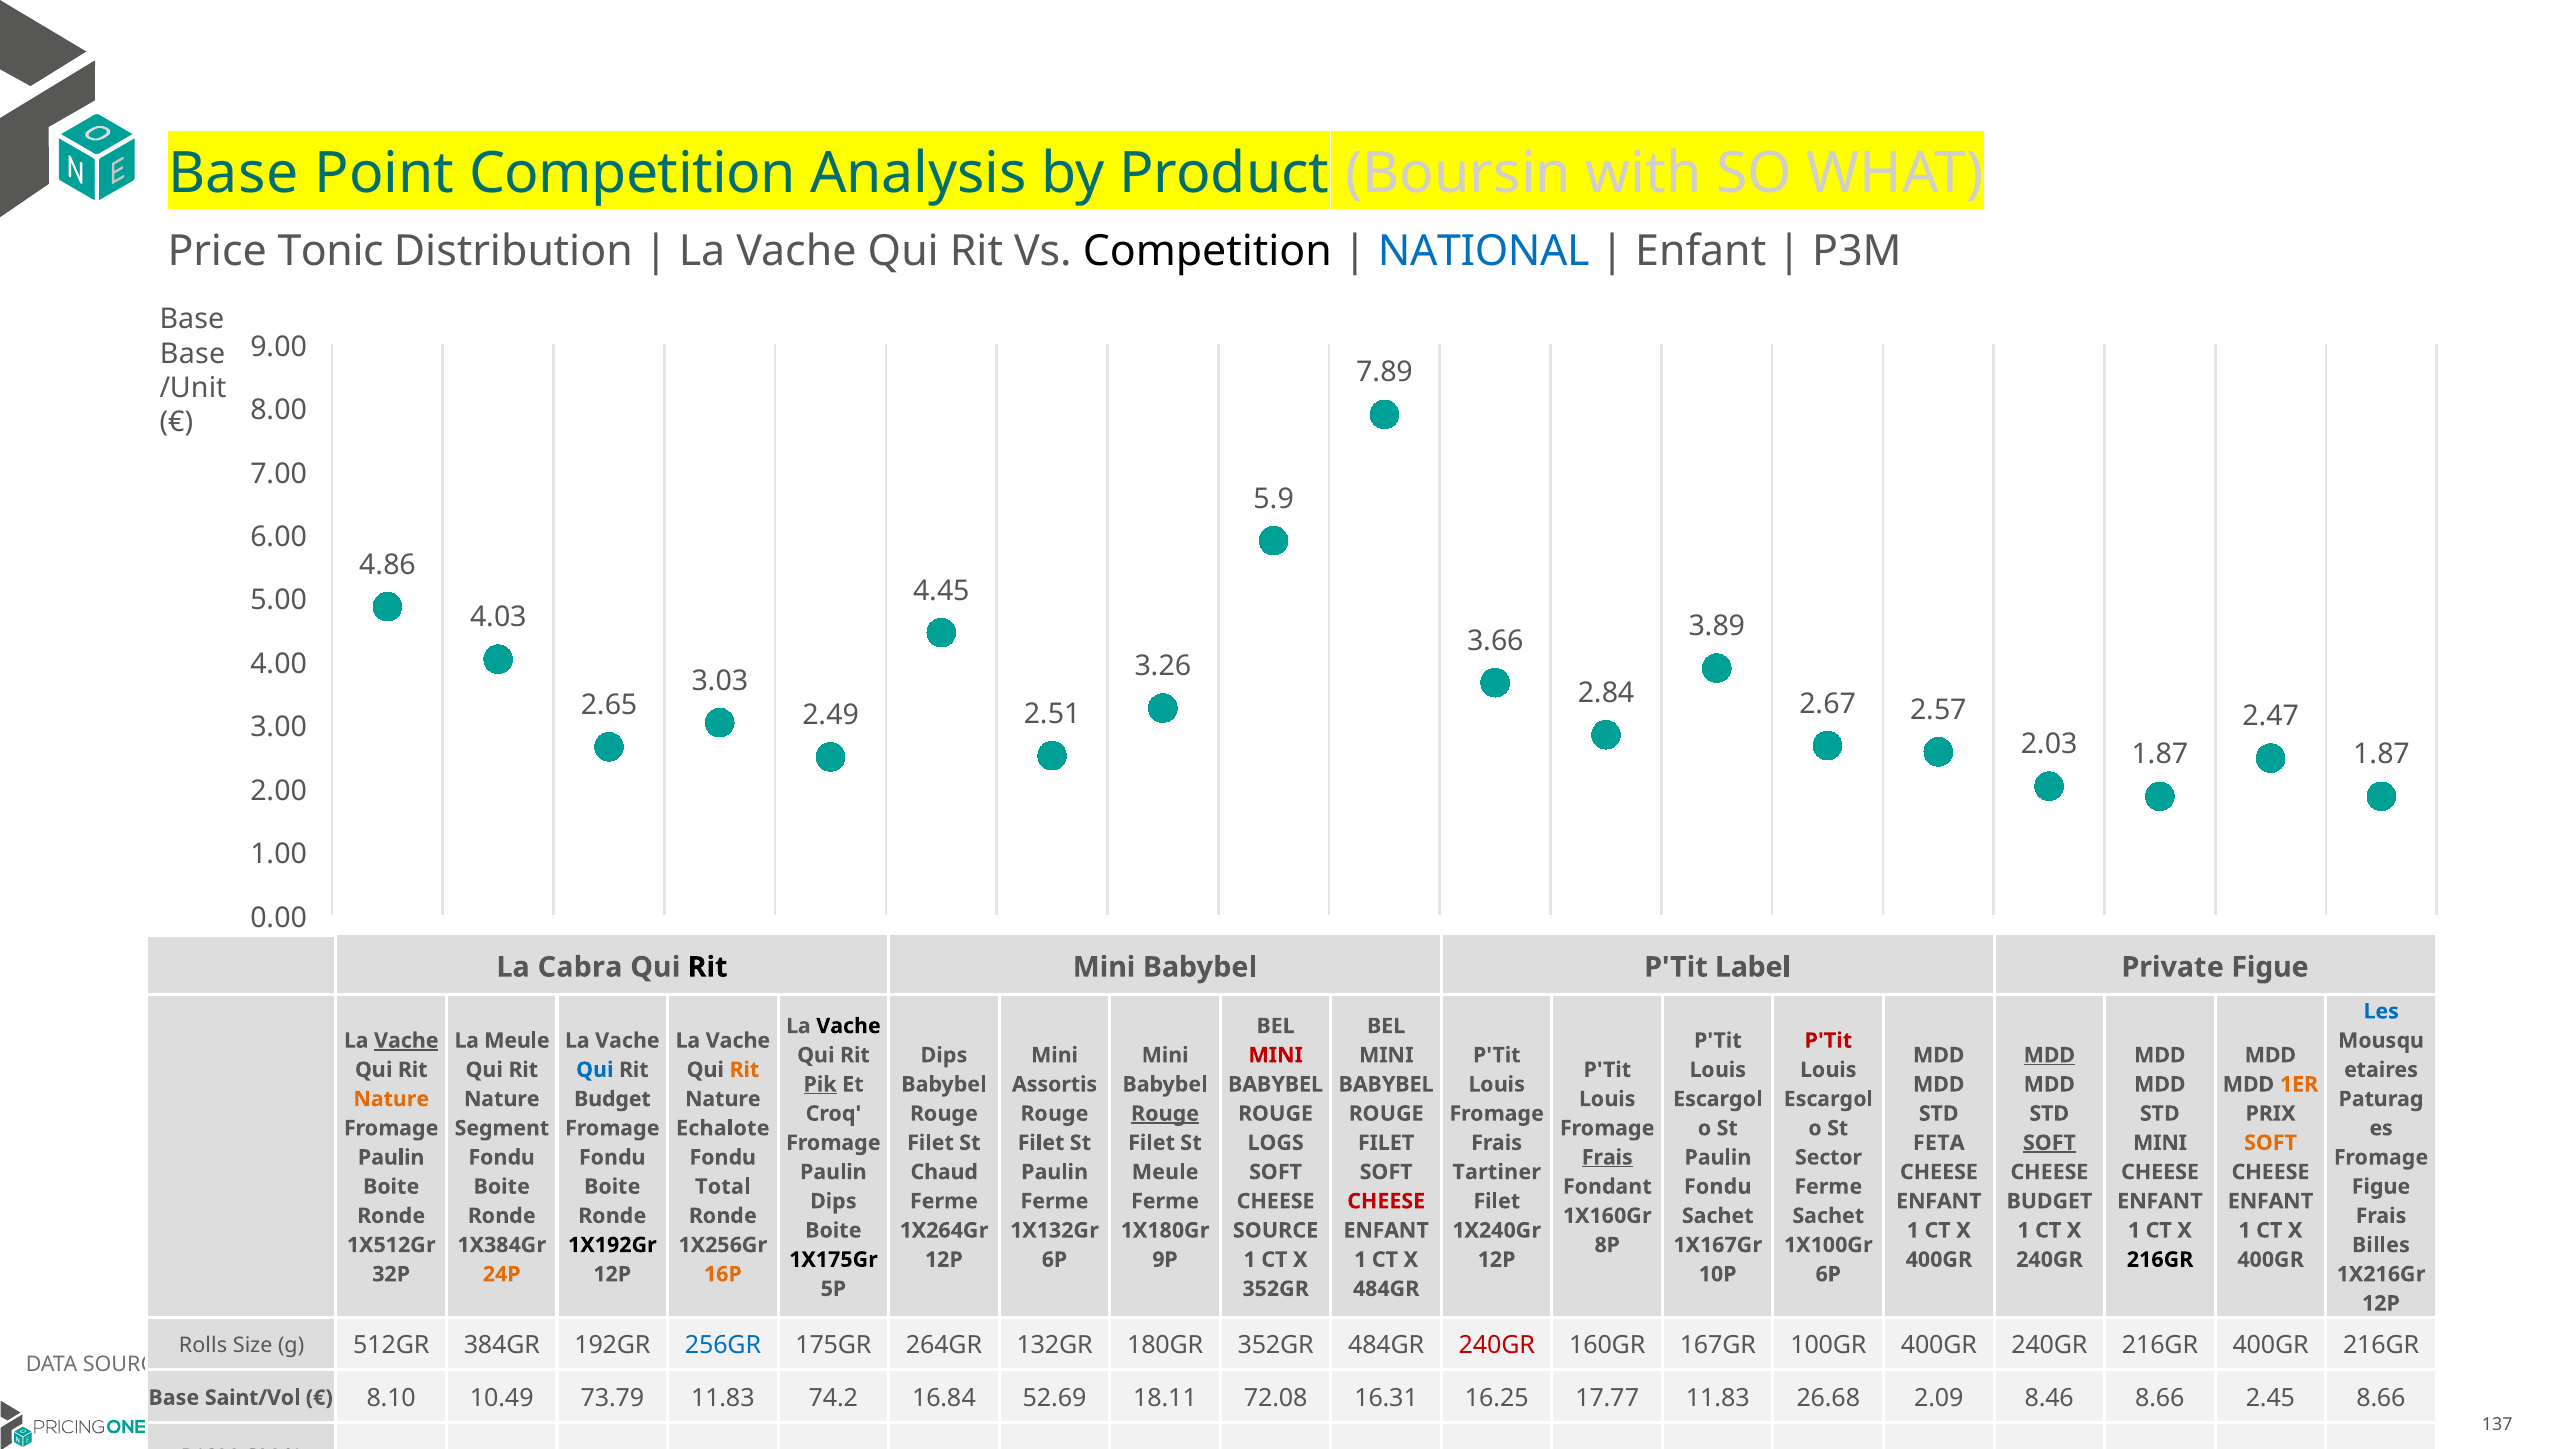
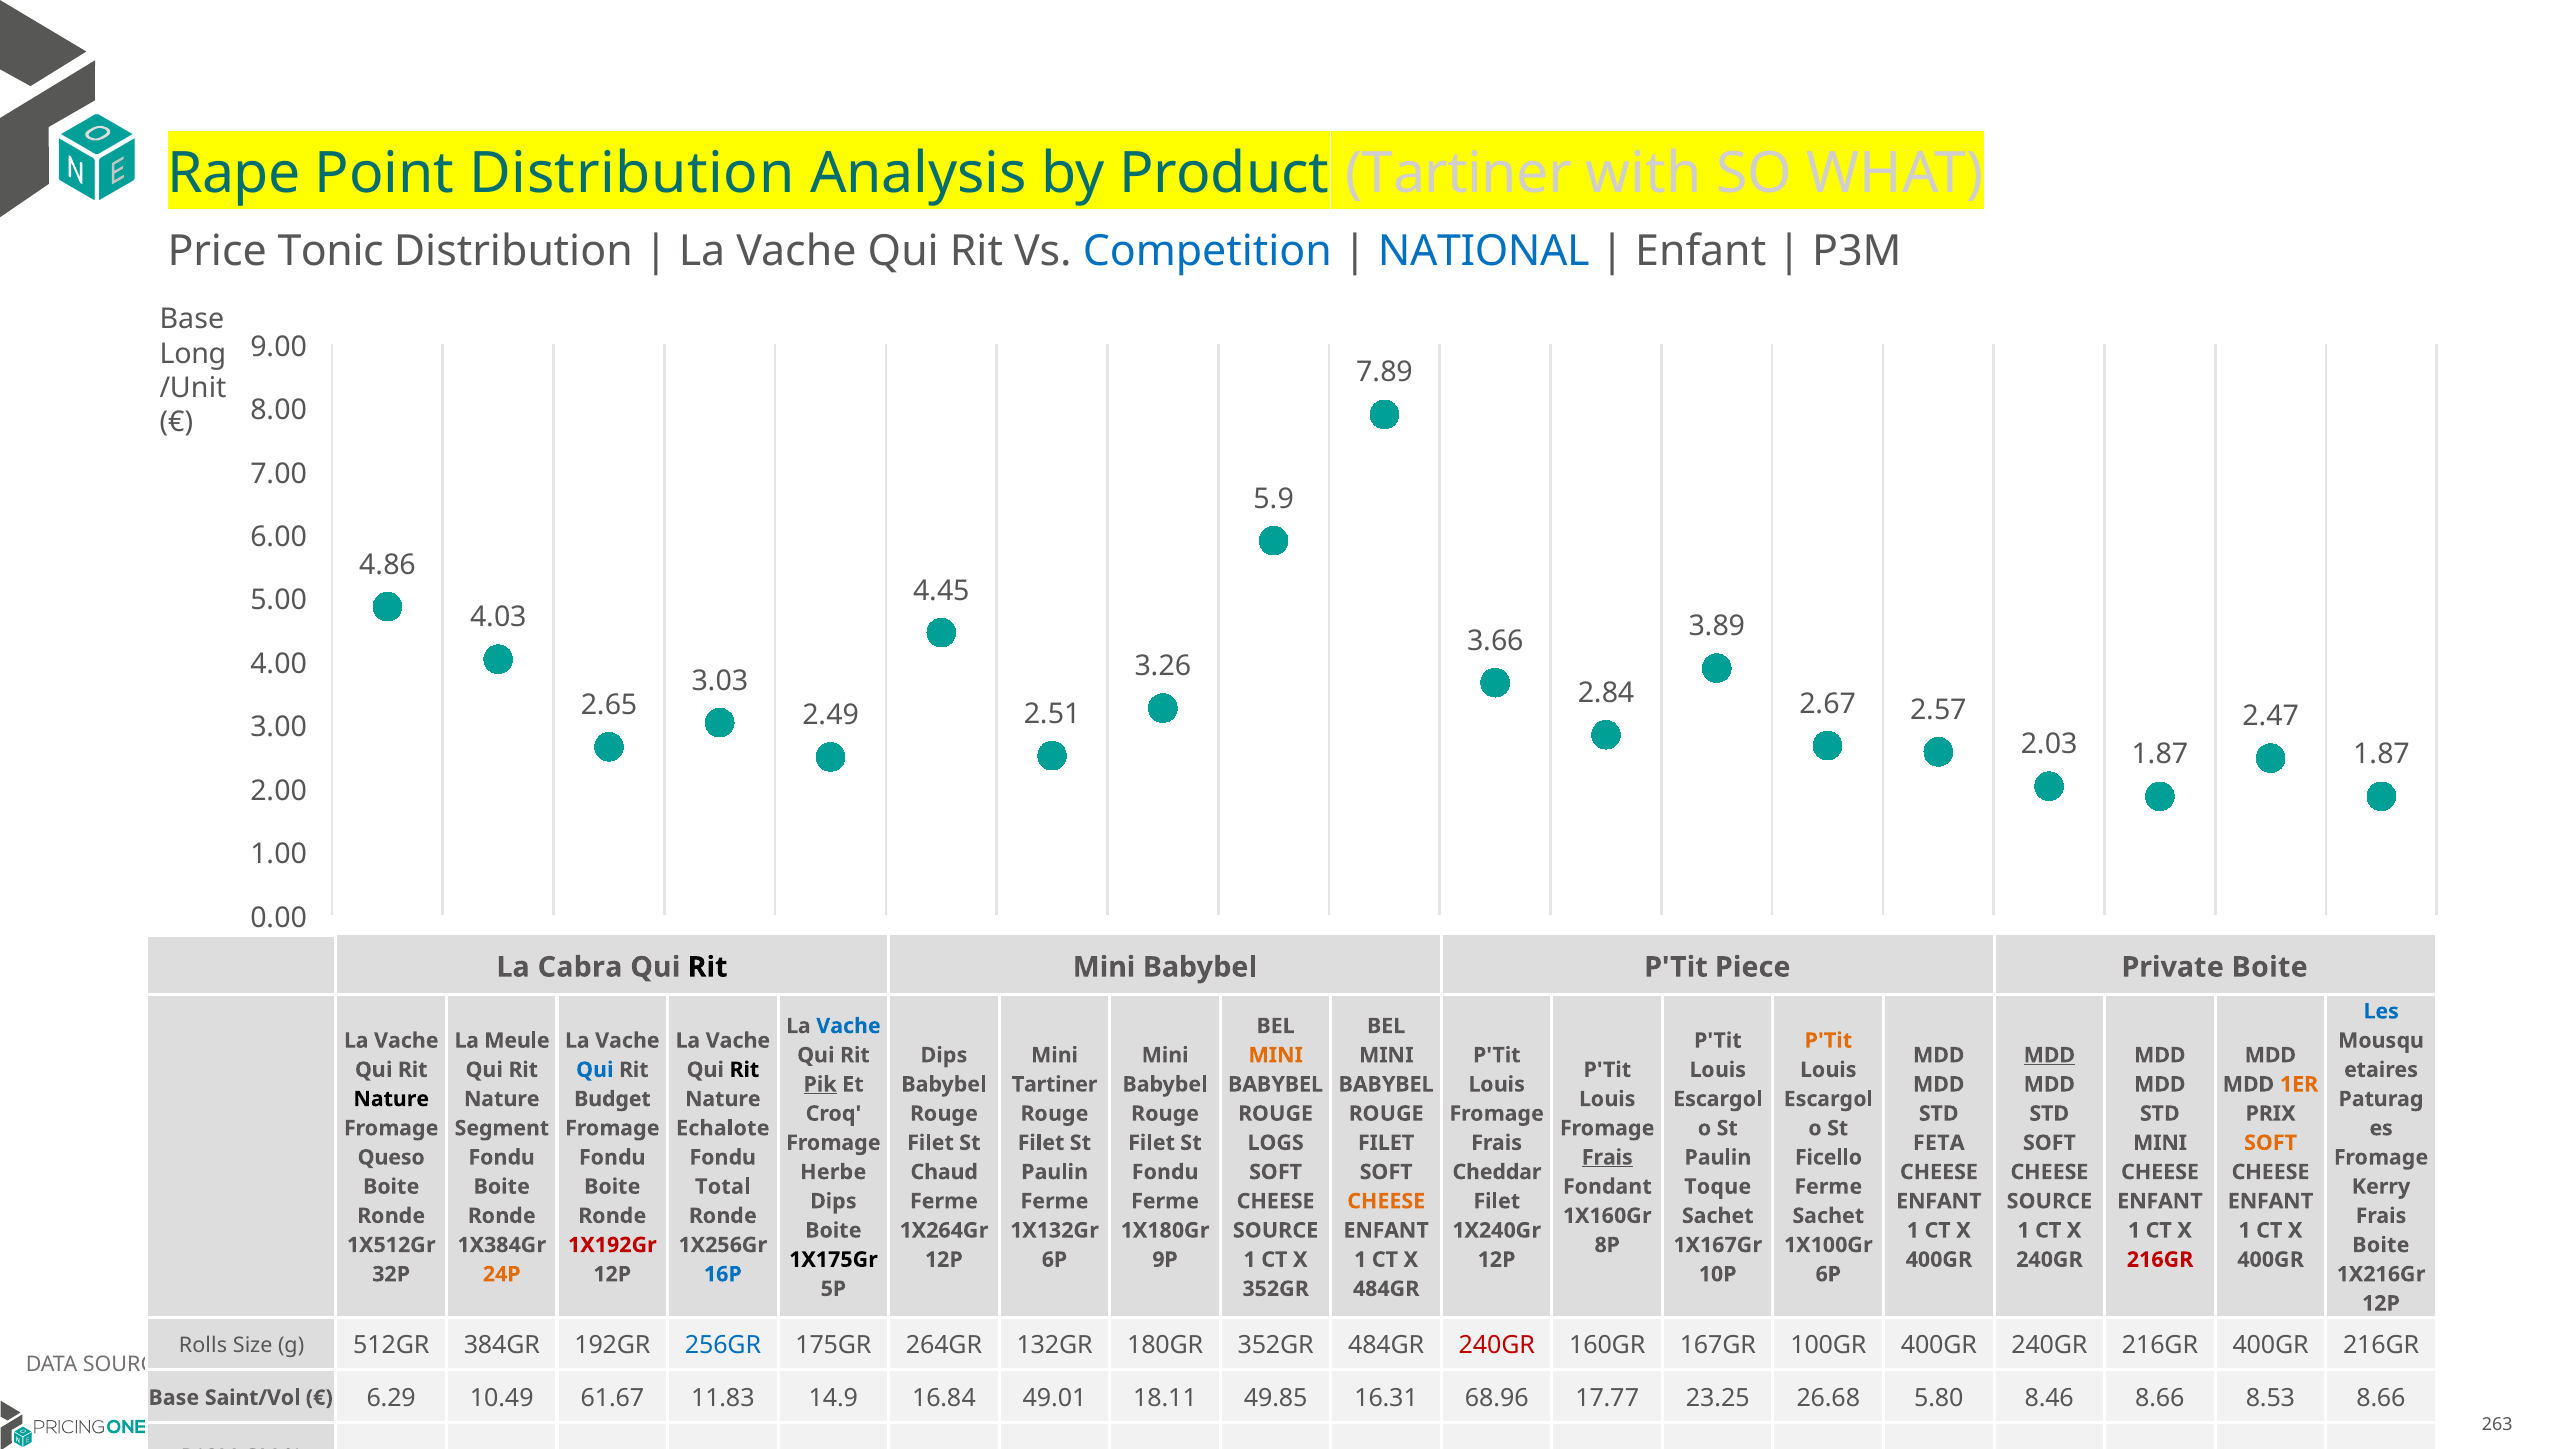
Base at (234, 173): Base -> Rape
Point Competition: Competition -> Distribution
Product Boursin: Boursin -> Tartiner
Competition at (1207, 251) colour: black -> blue
Base at (193, 354): Base -> Long
Label: Label -> Piece
Private Figue: Figue -> Boite
Vache at (848, 1026) colour: black -> blue
Vache at (406, 1041) underline: present -> none
P'Tit at (1828, 1041) colour: red -> orange
MINI at (1276, 1055) colour: red -> orange
Rit at (744, 1070) colour: orange -> black
Assortis at (1055, 1084): Assortis -> Tartiner
Nature at (391, 1099) colour: orange -> black
Rouge at (1165, 1114) underline: present -> none
SOFT at (2049, 1143) underline: present -> none
Paulin at (391, 1157): Paulin -> Queso
Sector: Sector -> Ficello
Paulin at (833, 1172): Paulin -> Herbe
Meule at (1165, 1172): Meule -> Fondu
Tartiner: Tartiner -> Cheddar
Fondu at (1718, 1187): Fondu -> Toque
Figue at (2381, 1187): Figue -> Kerry
CHEESE at (1386, 1201) colour: red -> orange
BUDGET at (2049, 1201): BUDGET -> SOURCE
1X192Gr colour: black -> red
Billes at (2381, 1245): Billes -> Boite
216GR at (2160, 1260) colour: black -> red
16P colour: orange -> blue
8.10: 8.10 -> 6.29
73.79: 73.79 -> 61.67
74.2: 74.2 -> 14.9
52.69: 52.69 -> 49.01
72.08: 72.08 -> 49.85
16.25: 16.25 -> 68.96
17.77 11.83: 11.83 -> 23.25
2.09: 2.09 -> 5.80
2.45: 2.45 -> 8.53
137: 137 -> 263
